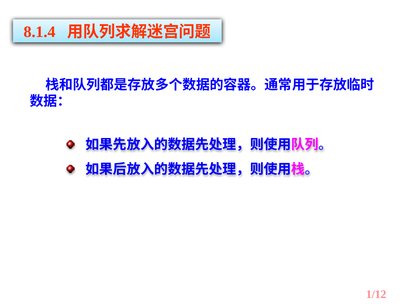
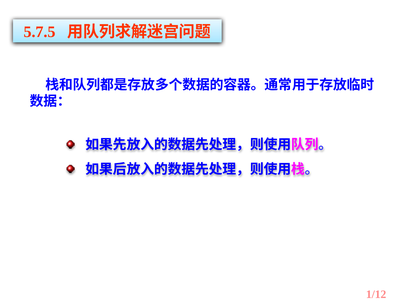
8.1.4: 8.1.4 -> 5.7.5
